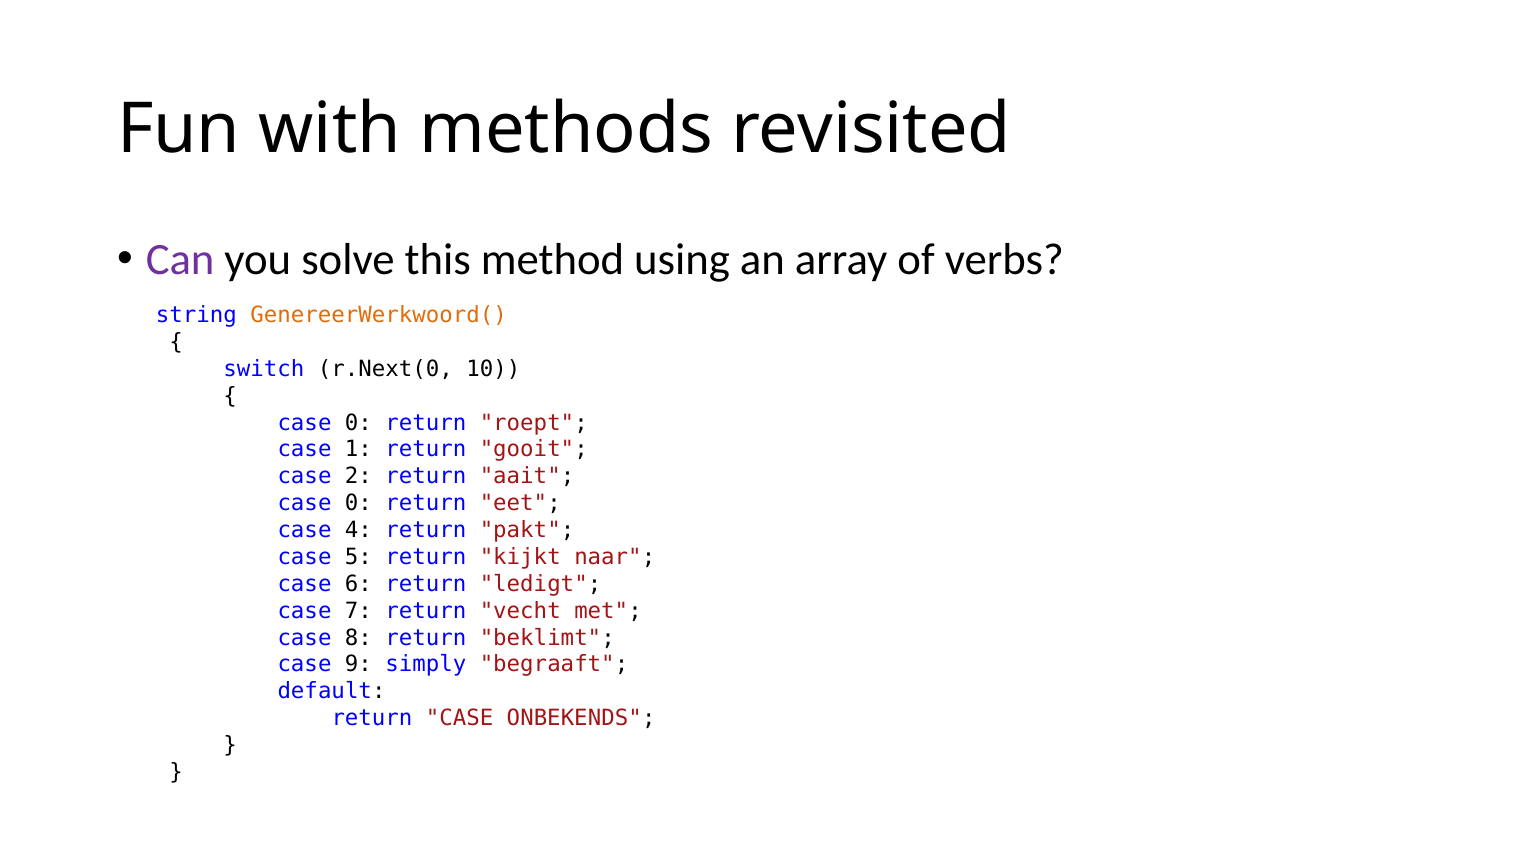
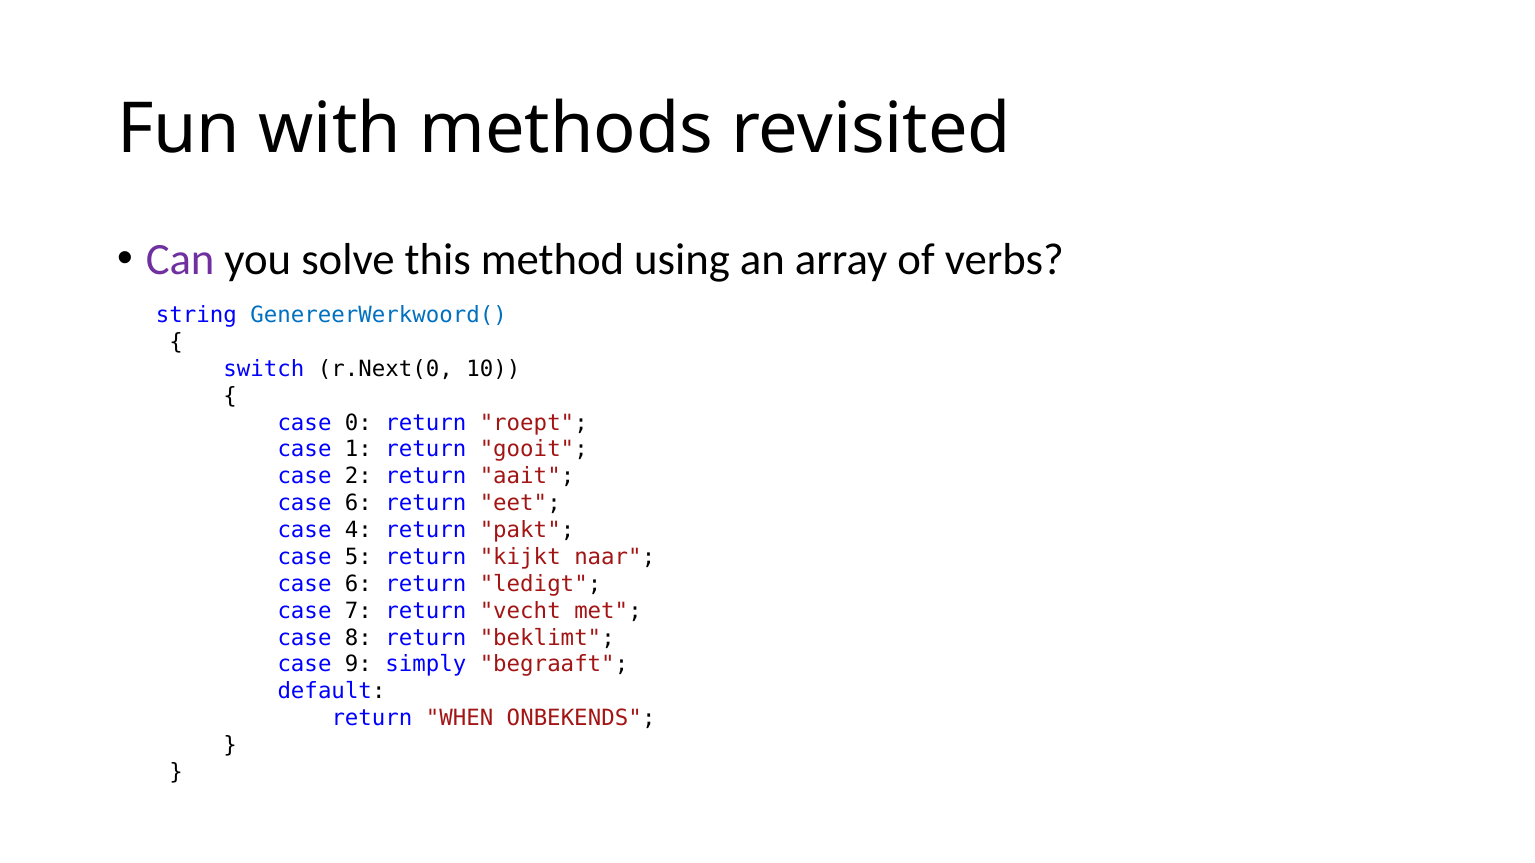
GenereerWerkwoord( colour: orange -> blue
0 at (358, 504): 0 -> 6
return CASE: CASE -> WHEN
